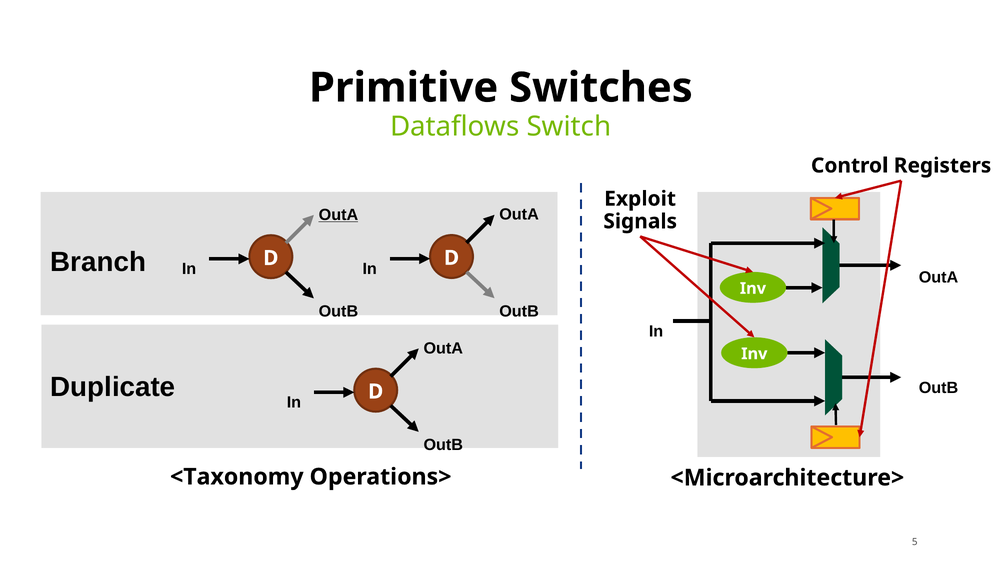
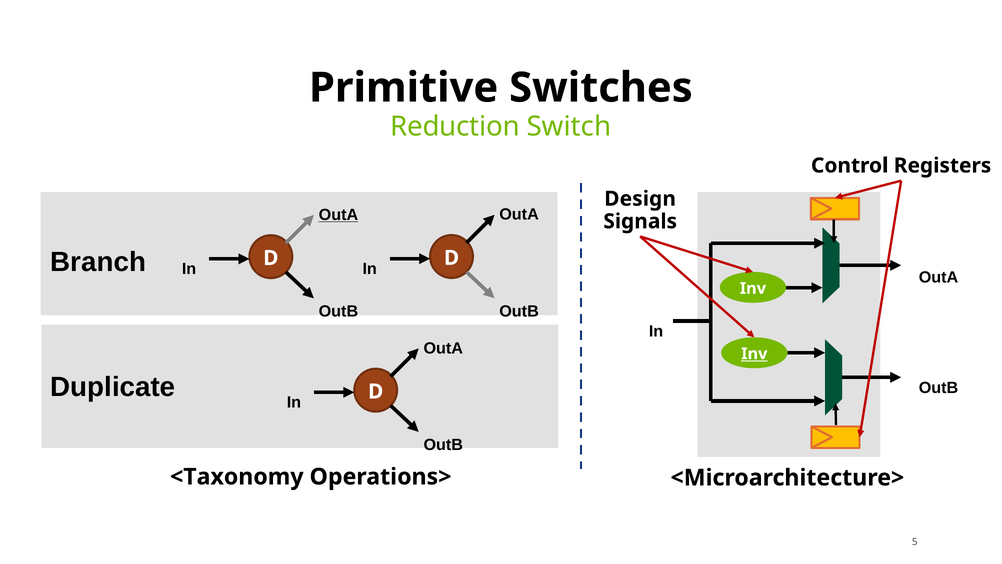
Dataflows: Dataflows -> Reduction
Exploit: Exploit -> Design
Inv at (754, 354) underline: none -> present
